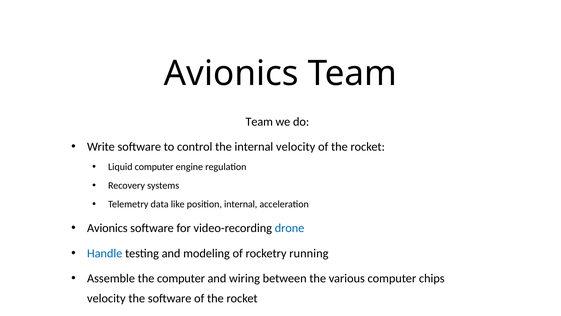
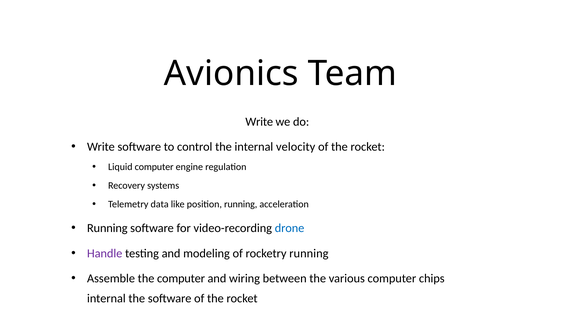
Team at (259, 122): Team -> Write
position internal: internal -> running
Avionics at (107, 228): Avionics -> Running
Handle colour: blue -> purple
velocity at (106, 298): velocity -> internal
